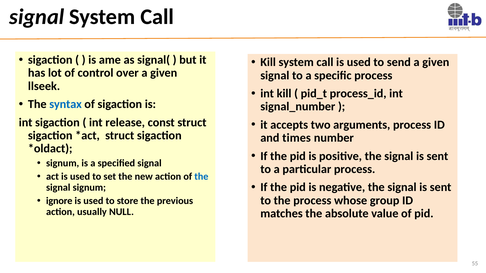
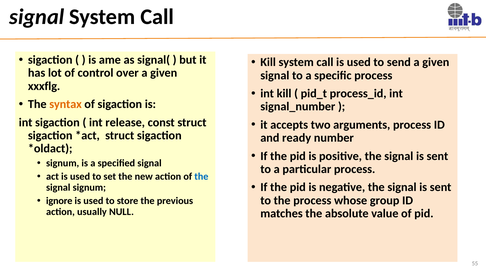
llseek: llseek -> xxxflg
syntax colour: blue -> orange
times: times -> ready
